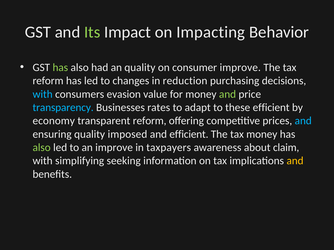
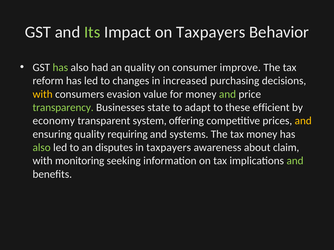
on Impacting: Impacting -> Taxpayers
reduction: reduction -> increased
with at (43, 94) colour: light blue -> yellow
transparency colour: light blue -> light green
rates: rates -> state
transparent reform: reform -> system
and at (303, 121) colour: light blue -> yellow
imposed: imposed -> requiring
and efficient: efficient -> systems
an improve: improve -> disputes
simplifying: simplifying -> monitoring
and at (295, 161) colour: yellow -> light green
